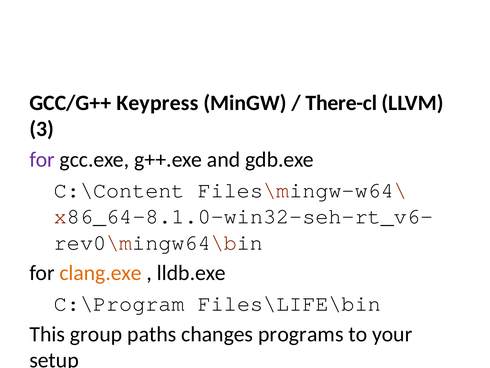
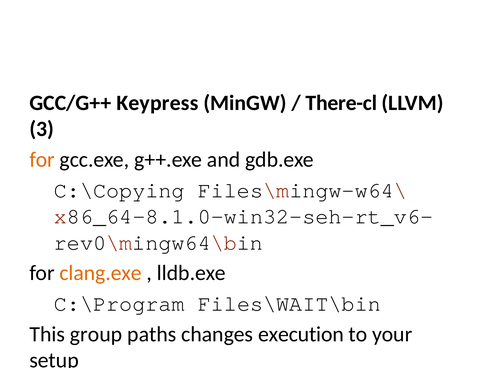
for at (42, 159) colour: purple -> orange
C:\Content: C:\Content -> C:\Copying
Files\LIFE\bin: Files\LIFE\bin -> Files\WAIT\bin
programs: programs -> execution
